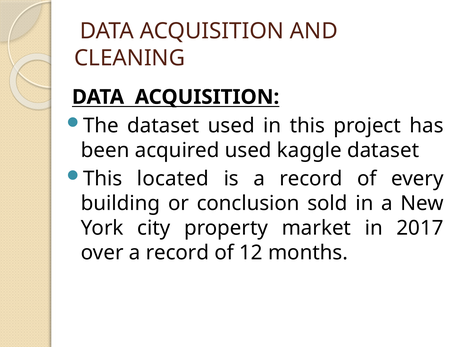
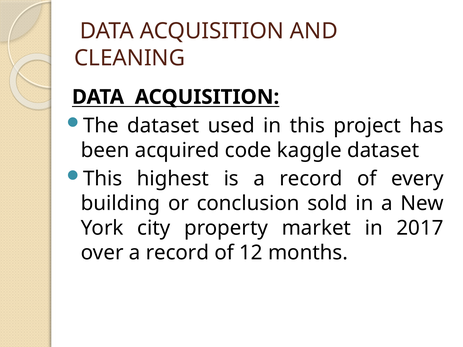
acquired used: used -> code
located: located -> highest
